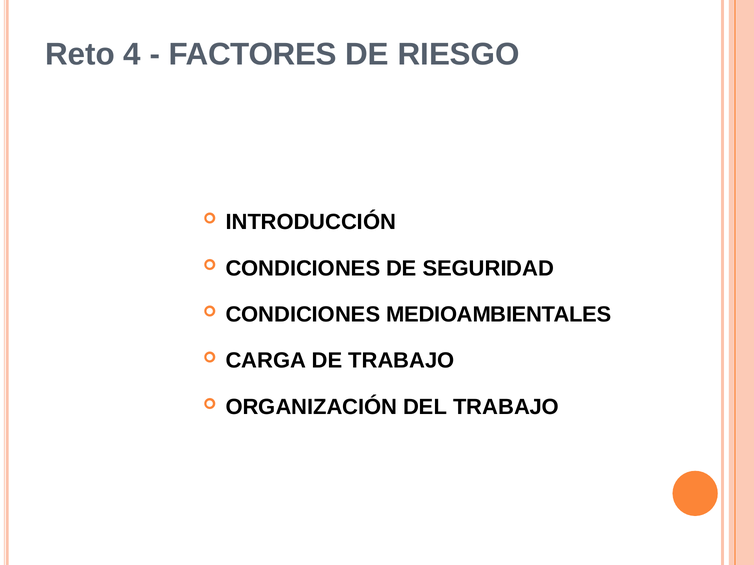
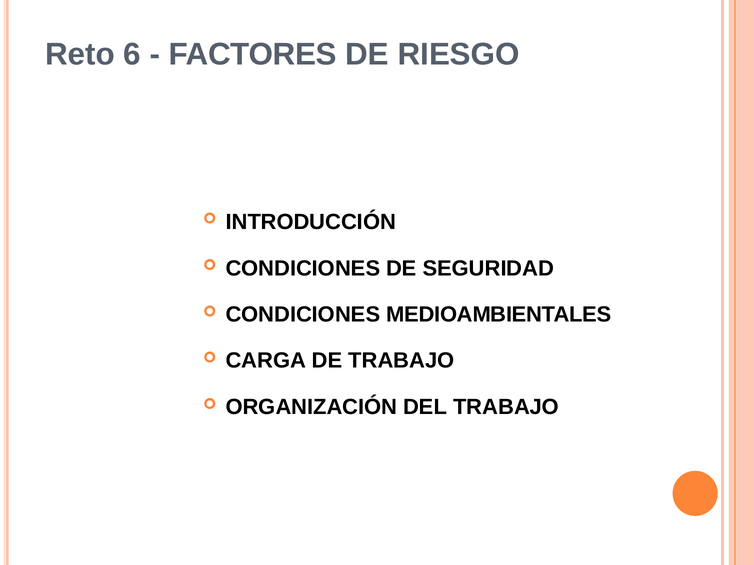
4: 4 -> 6
